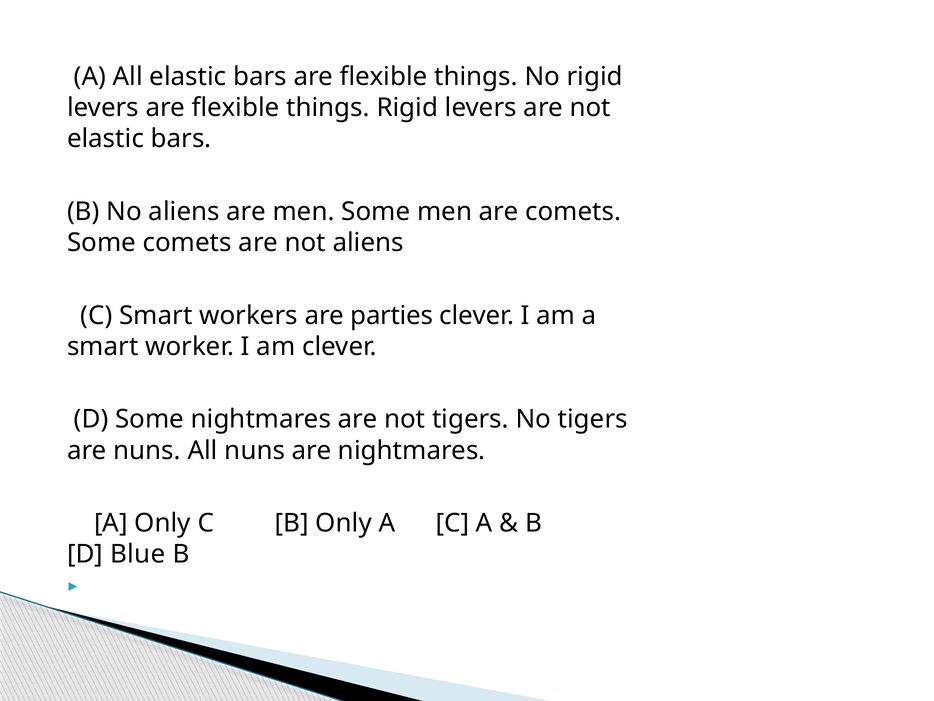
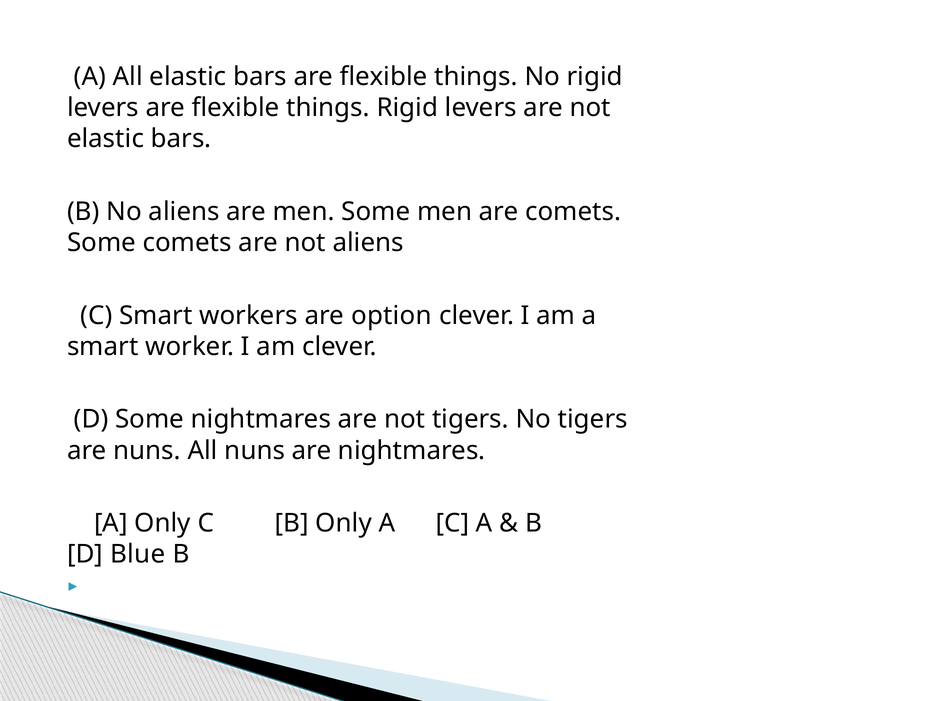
parties: parties -> option
